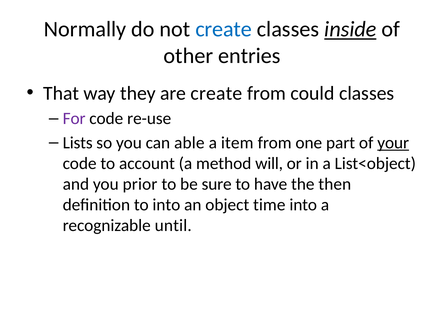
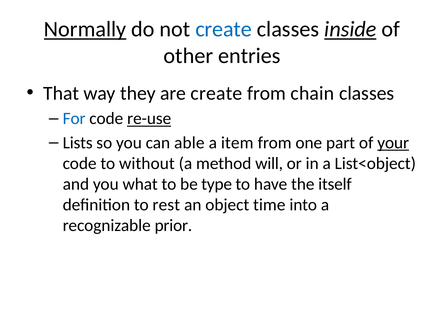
Normally underline: none -> present
could: could -> chain
For colour: purple -> blue
re-use underline: none -> present
account: account -> without
prior: prior -> what
sure: sure -> type
then: then -> itself
to into: into -> rest
until: until -> prior
